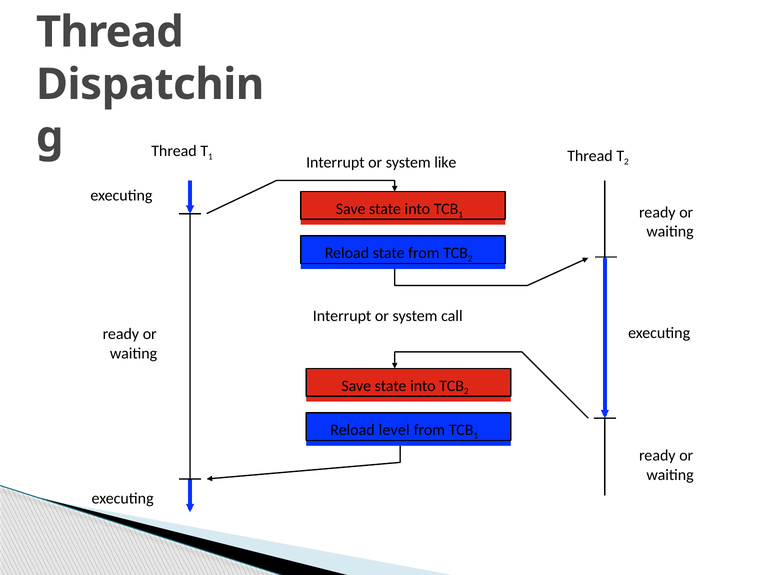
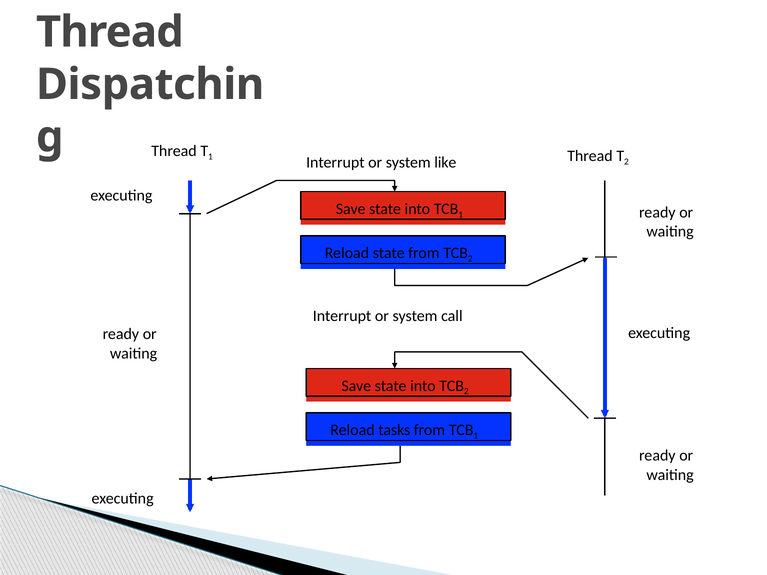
level: level -> tasks
